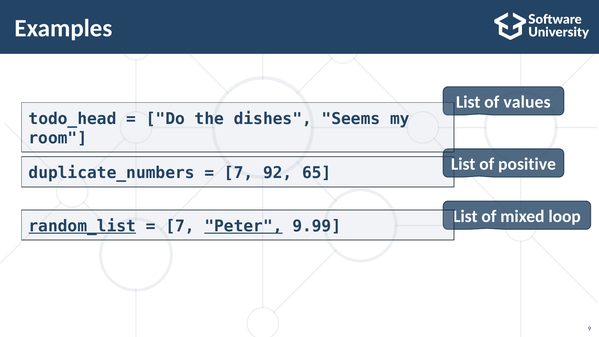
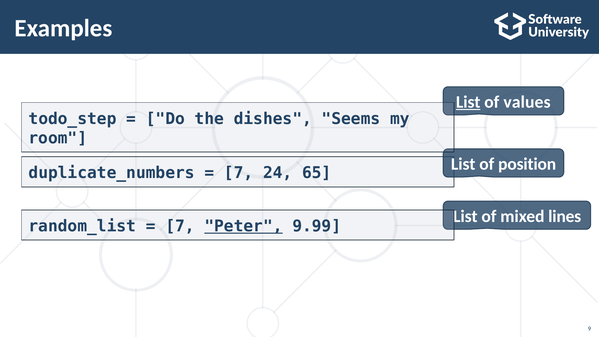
List at (468, 102) underline: none -> present
todo_head: todo_head -> todo_step
positive: positive -> position
92: 92 -> 24
loop: loop -> lines
random_list underline: present -> none
